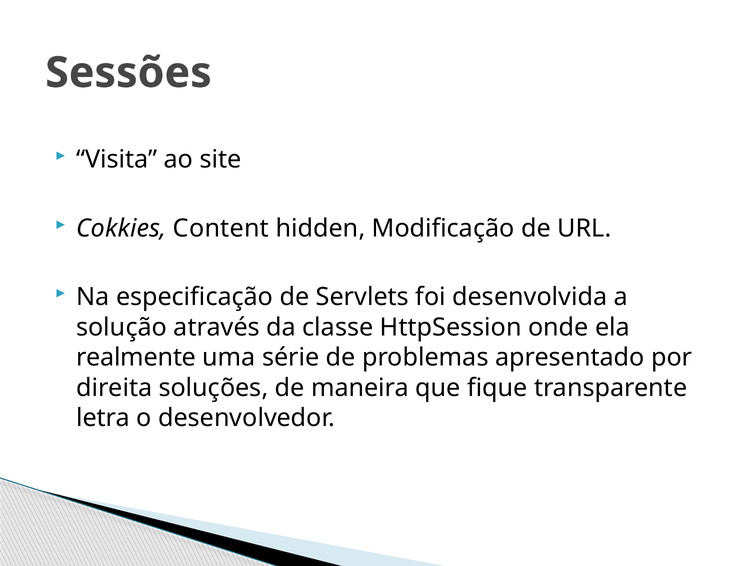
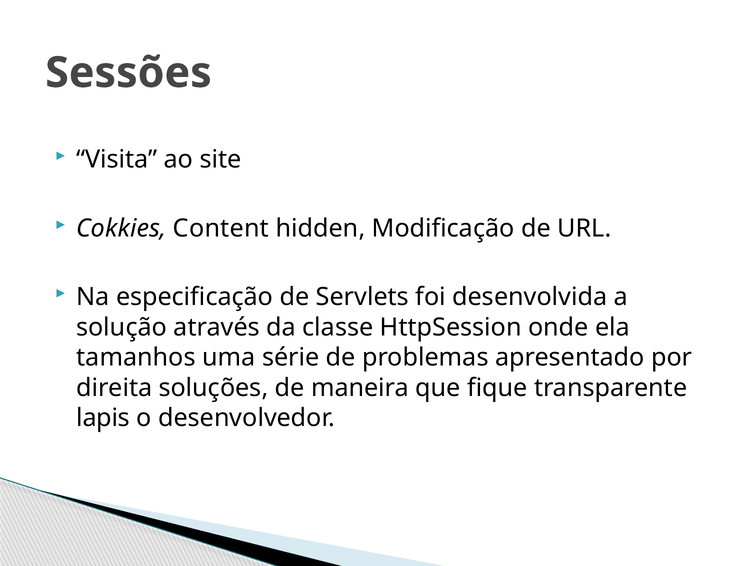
realmente: realmente -> tamanhos
letra: letra -> lapis
